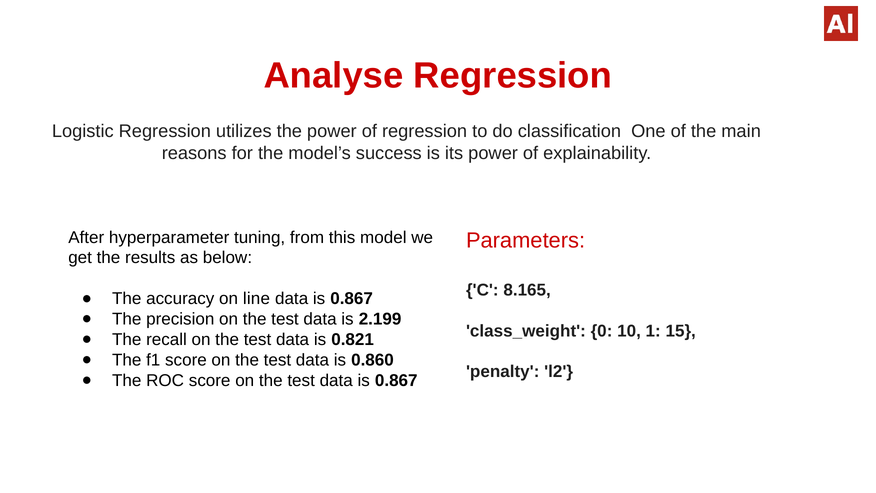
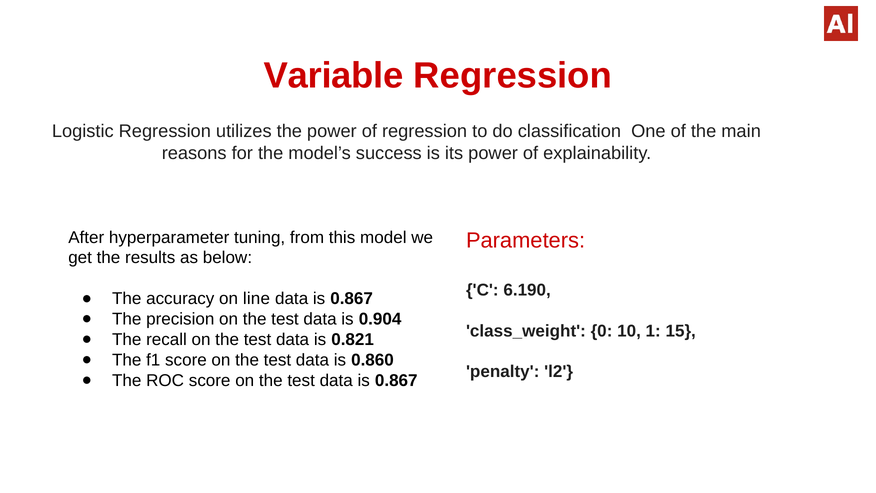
Analyse: Analyse -> Variable
8.165: 8.165 -> 6.190
2.199: 2.199 -> 0.904
